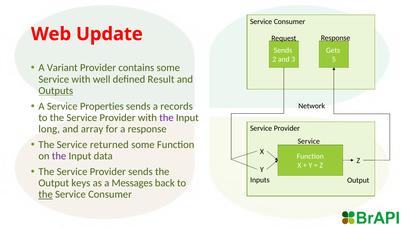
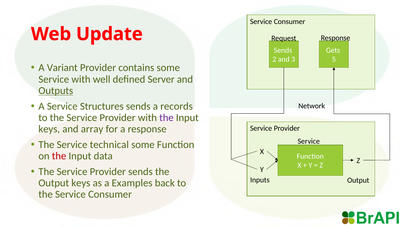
Result: Result -> Server
Properties: Properties -> Structures
long at (49, 129): long -> keys
returned: returned -> technical
the at (59, 156) colour: purple -> red
Messages: Messages -> Examples
the at (46, 194) underline: present -> none
